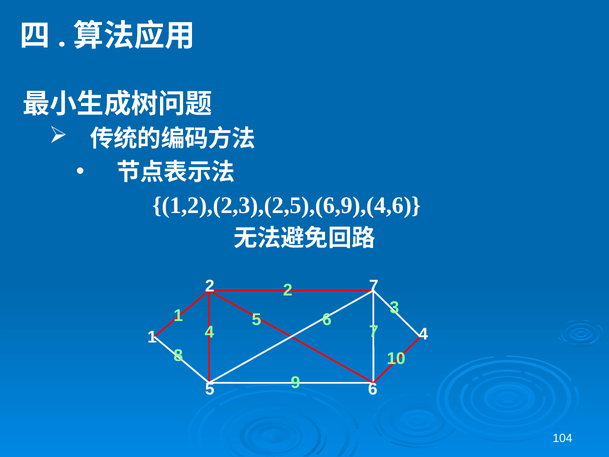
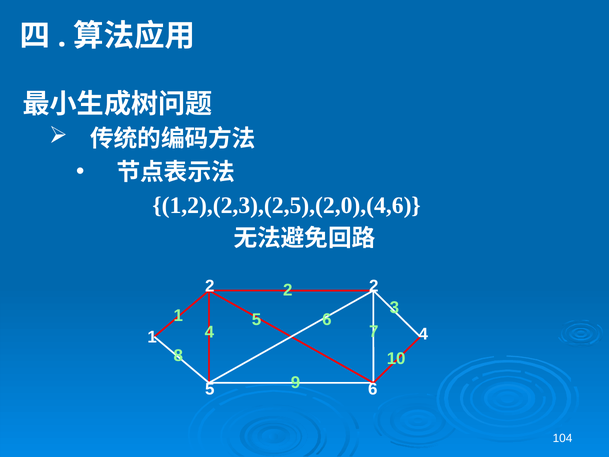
1,2),(2,3),(2,5),(6,9),(4,6: 1,2),(2,3),(2,5),(6,9),(4,6 -> 1,2),(2,3),(2,5),(2,0),(4,6
2 7: 7 -> 2
